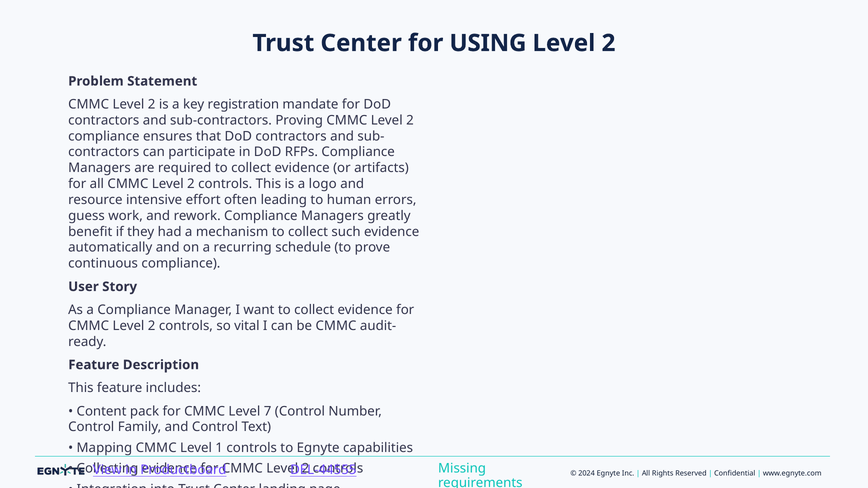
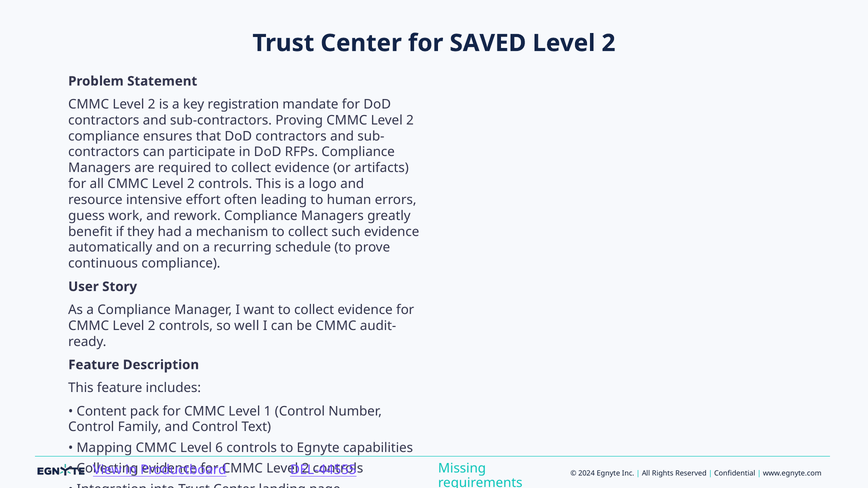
USING: USING -> SAVED
vital: vital -> well
7: 7 -> 1
1: 1 -> 6
